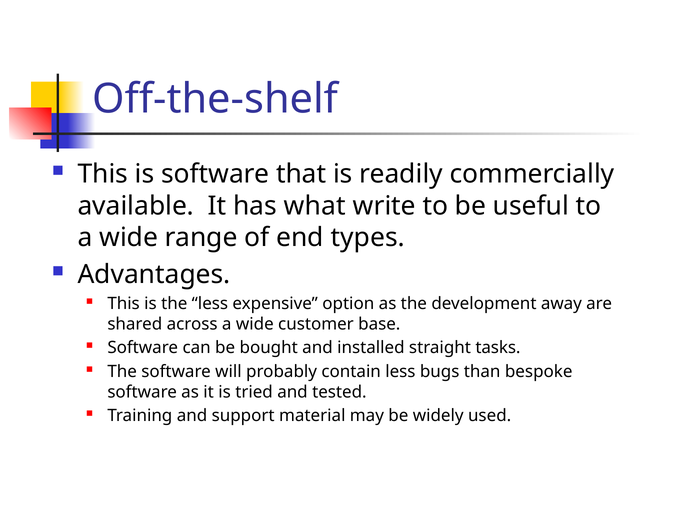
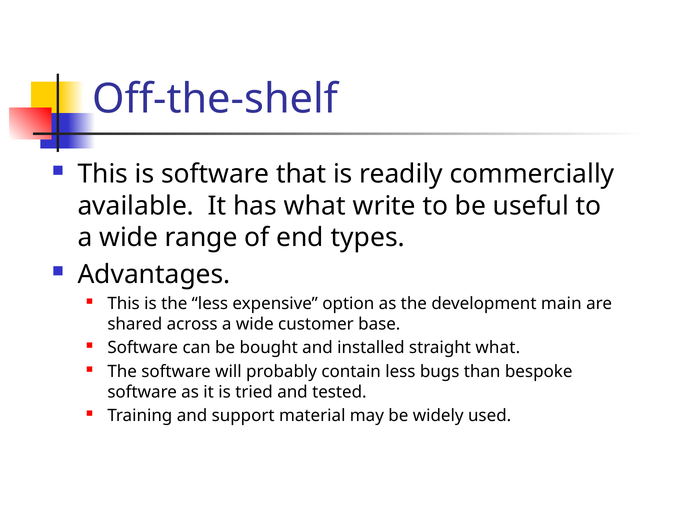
away: away -> main
straight tasks: tasks -> what
